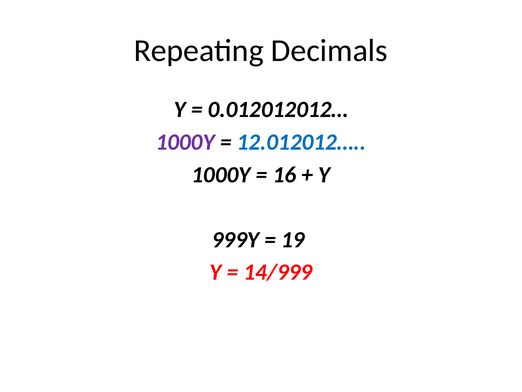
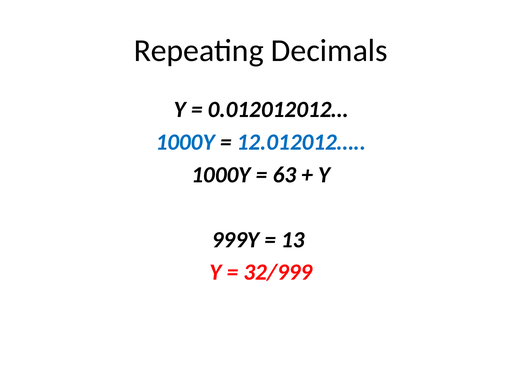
1000Y at (185, 142) colour: purple -> blue
16: 16 -> 63
19: 19 -> 13
14/999: 14/999 -> 32/999
